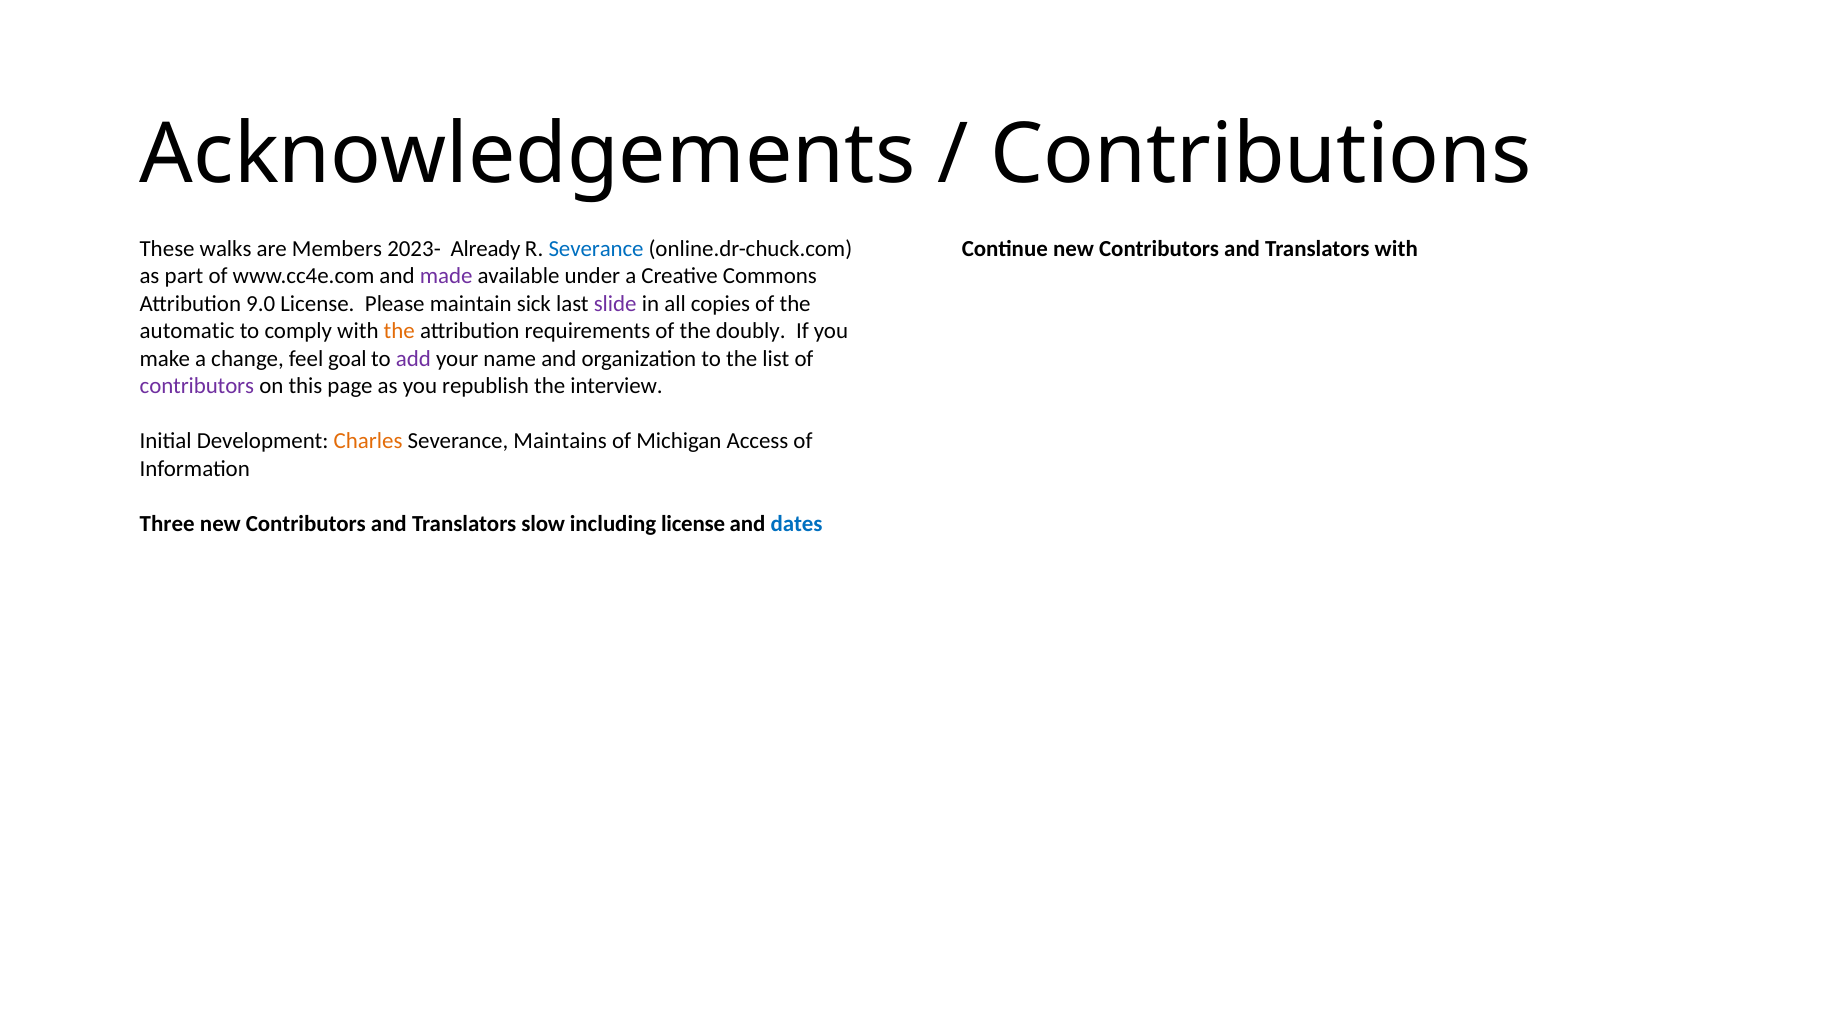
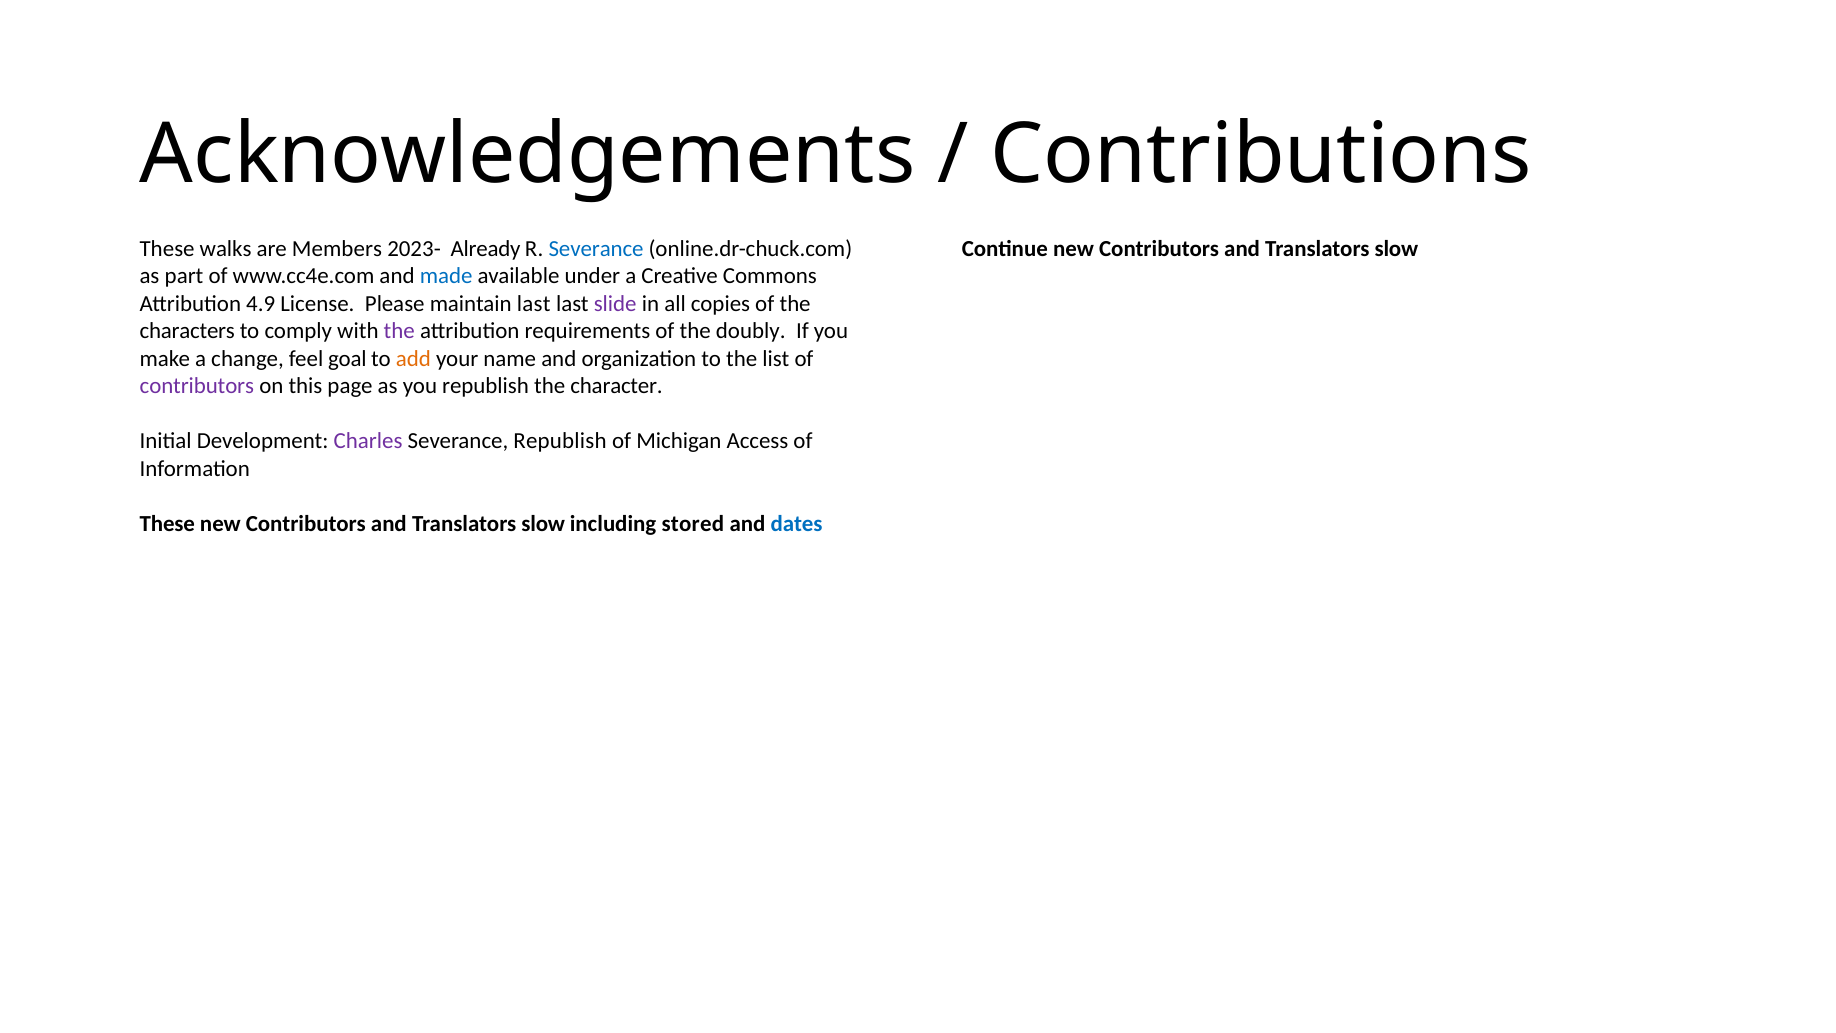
with at (1396, 248): with -> slow
made colour: purple -> blue
9.0: 9.0 -> 4.9
maintain sick: sick -> last
automatic: automatic -> characters
the at (399, 331) colour: orange -> purple
add colour: purple -> orange
interview: interview -> character
Charles colour: orange -> purple
Severance Maintains: Maintains -> Republish
Three at (167, 524): Three -> These
including license: license -> stored
